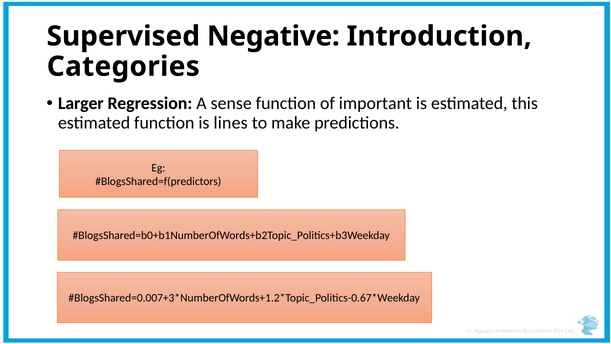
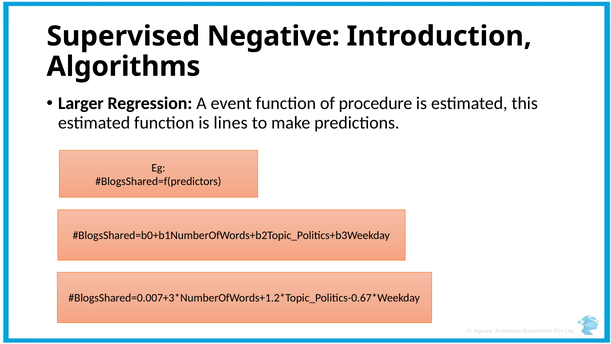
Categories: Categories -> Algorithms
sense: sense -> event
important: important -> procedure
